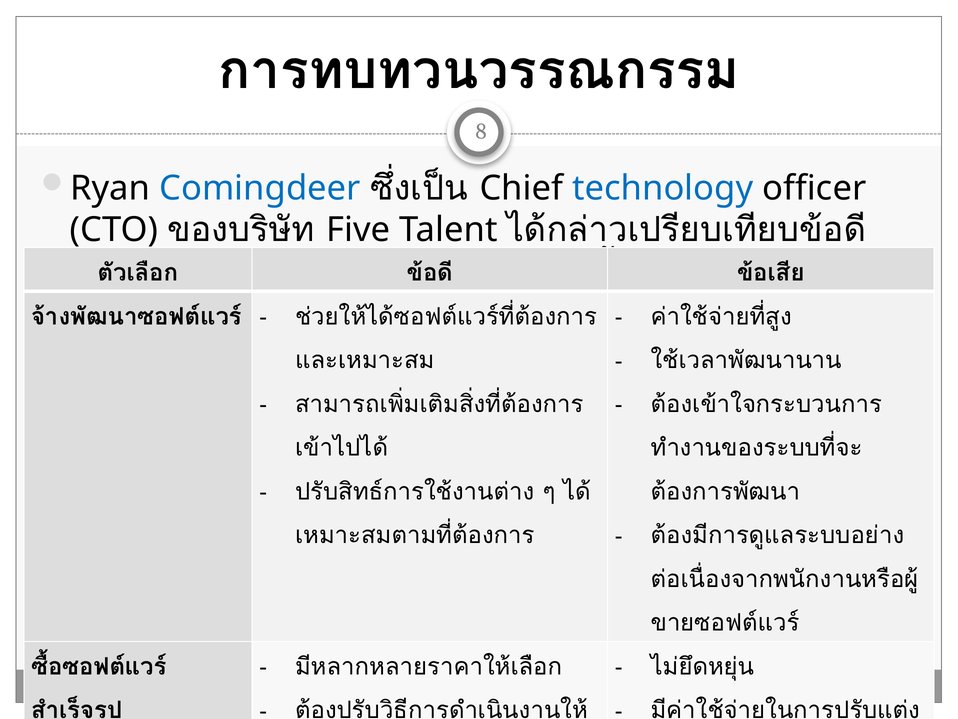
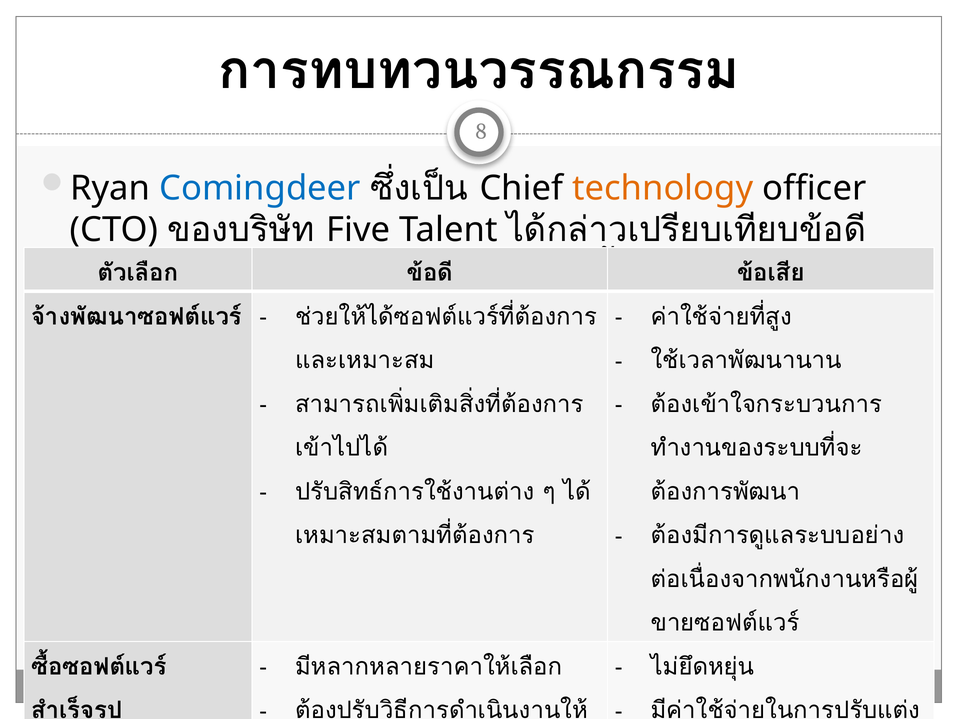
technology colour: blue -> orange
